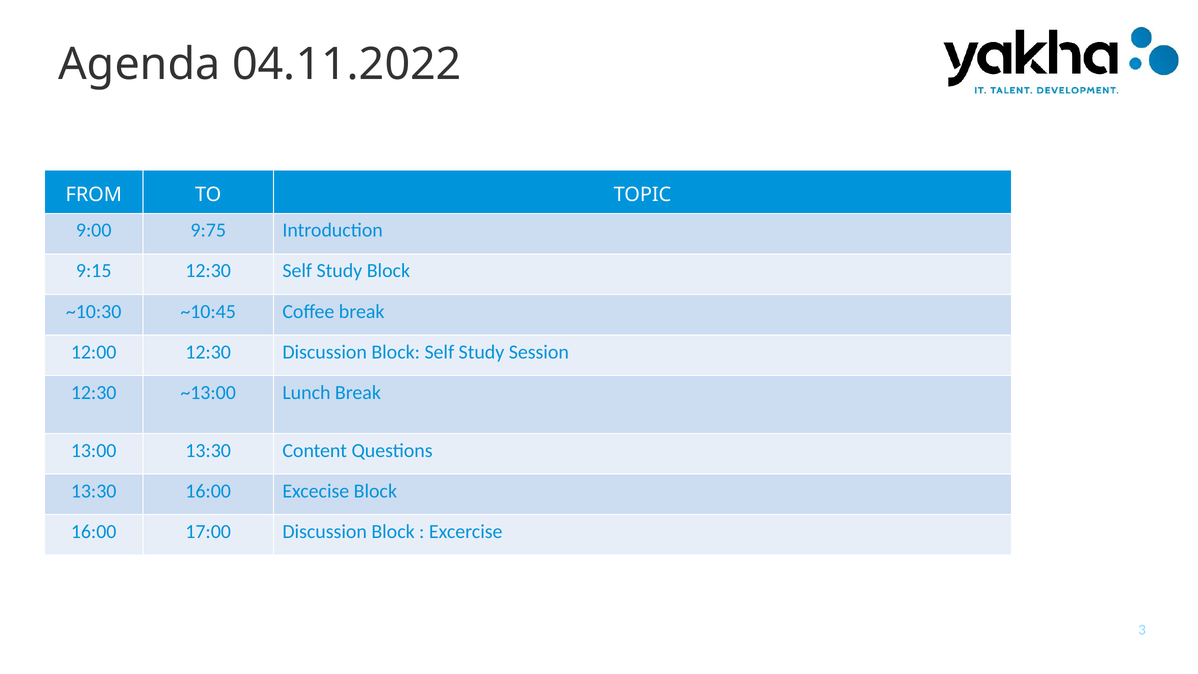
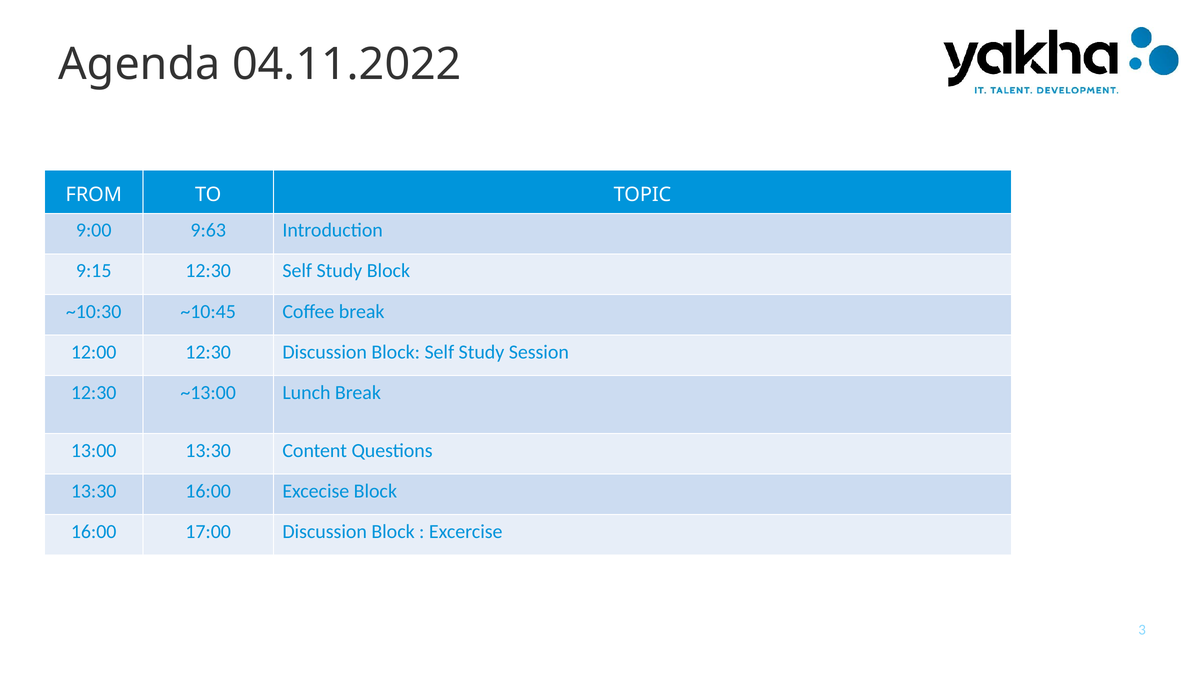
9:75: 9:75 -> 9:63
